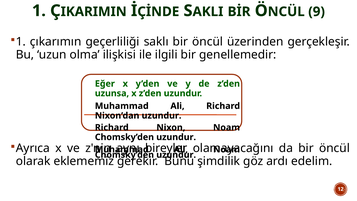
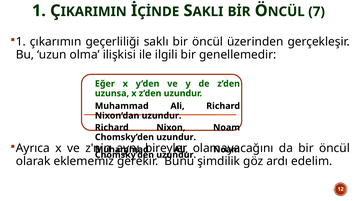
9: 9 -> 7
